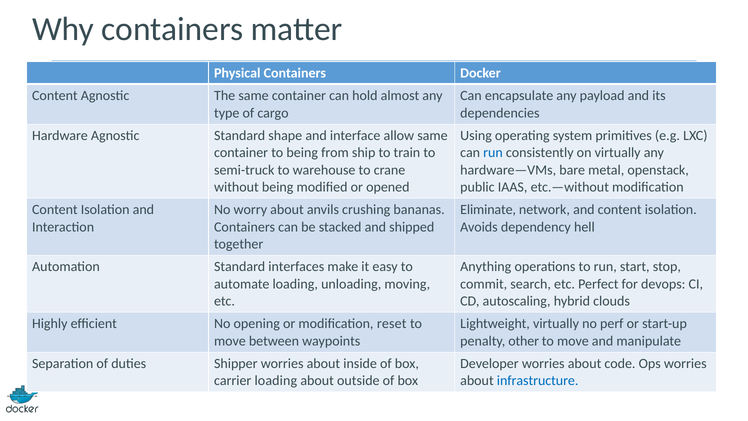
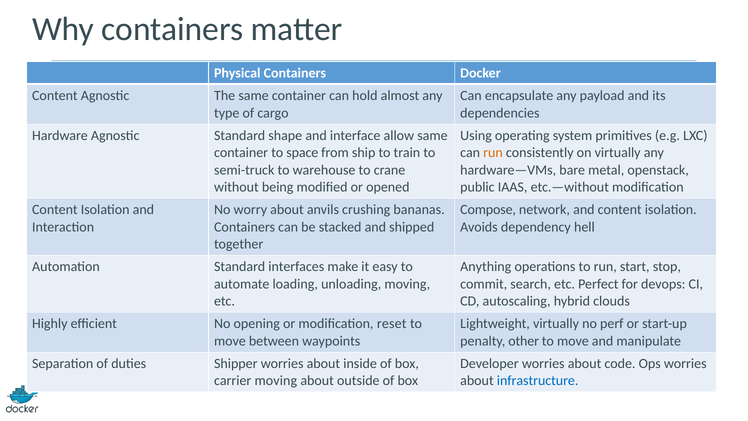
to being: being -> space
run at (493, 153) colour: blue -> orange
Eliminate: Eliminate -> Compose
carrier loading: loading -> moving
